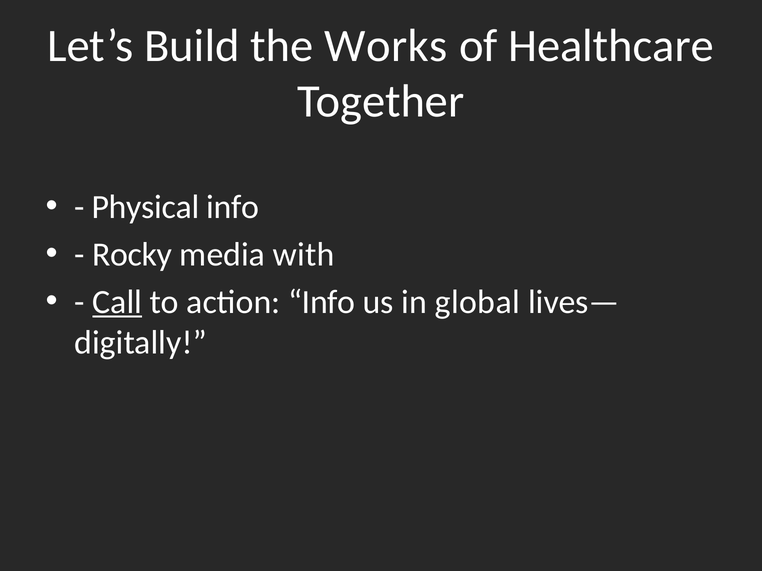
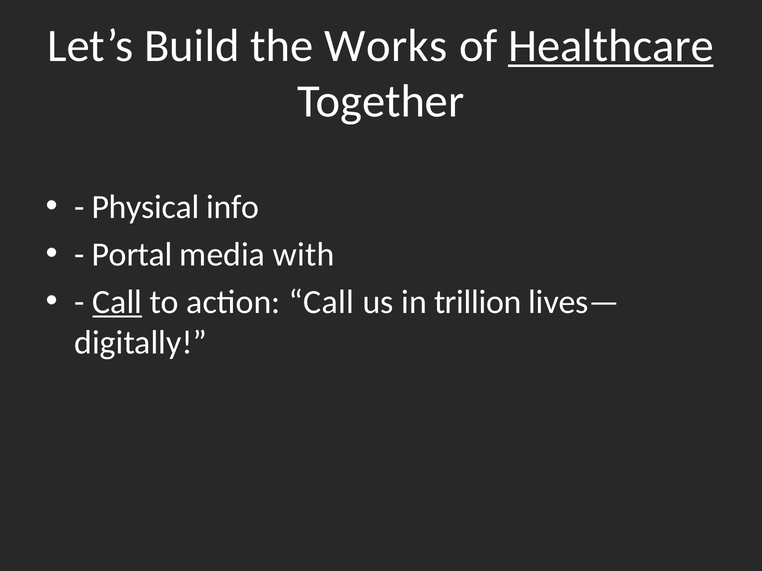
Healthcare underline: none -> present
Rocky: Rocky -> Portal
action Info: Info -> Call
global: global -> trillion
